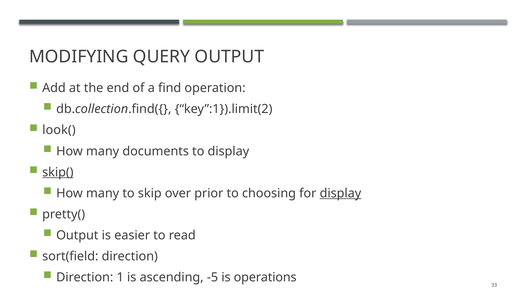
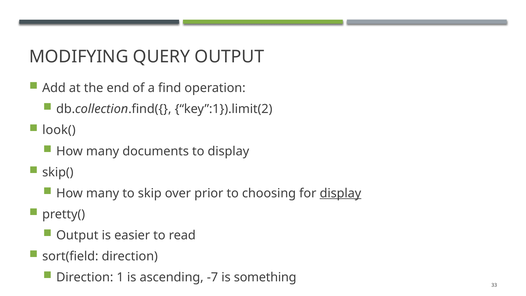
skip( underline: present -> none
-5: -5 -> -7
operations: operations -> something
